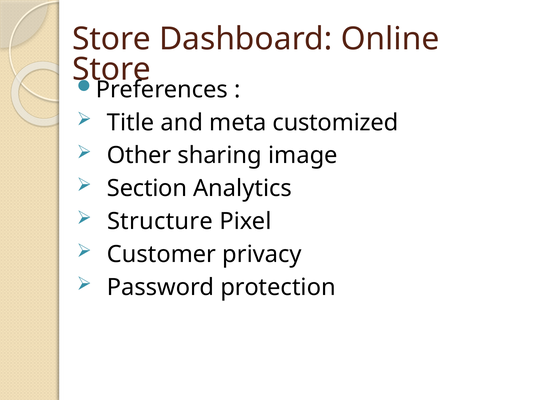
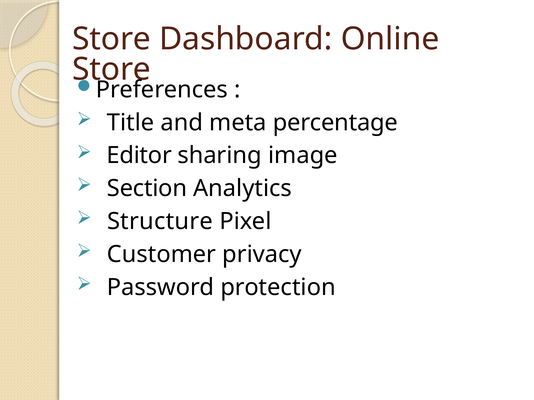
customized: customized -> percentage
Other: Other -> Editor
